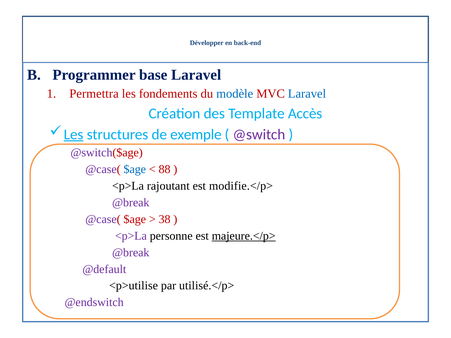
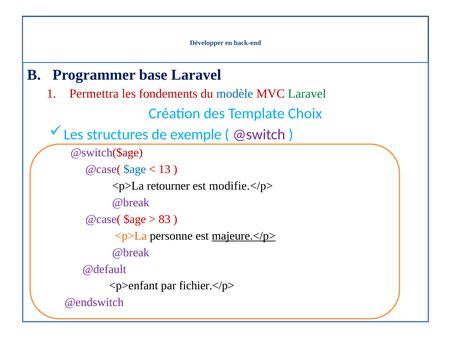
Laravel at (307, 94) colour: blue -> green
Accès: Accès -> Choix
Les at (74, 135) underline: present -> none
88: 88 -> 13
rajoutant: rajoutant -> retourner
38: 38 -> 83
<p>La at (131, 236) colour: purple -> orange
<p>utilise: <p>utilise -> <p>enfant
utilisé.</p>: utilisé.</p> -> fichier.</p>
